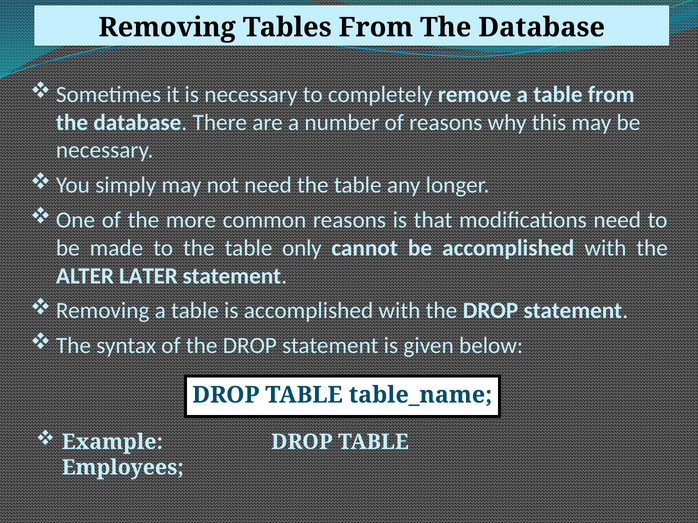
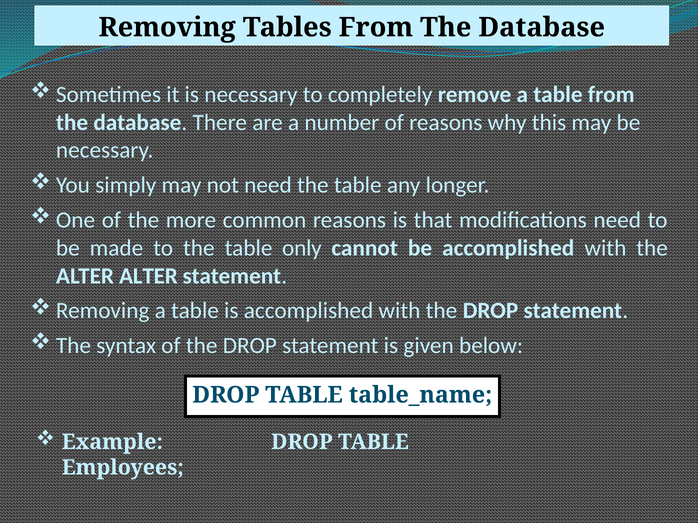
ALTER LATER: LATER -> ALTER
